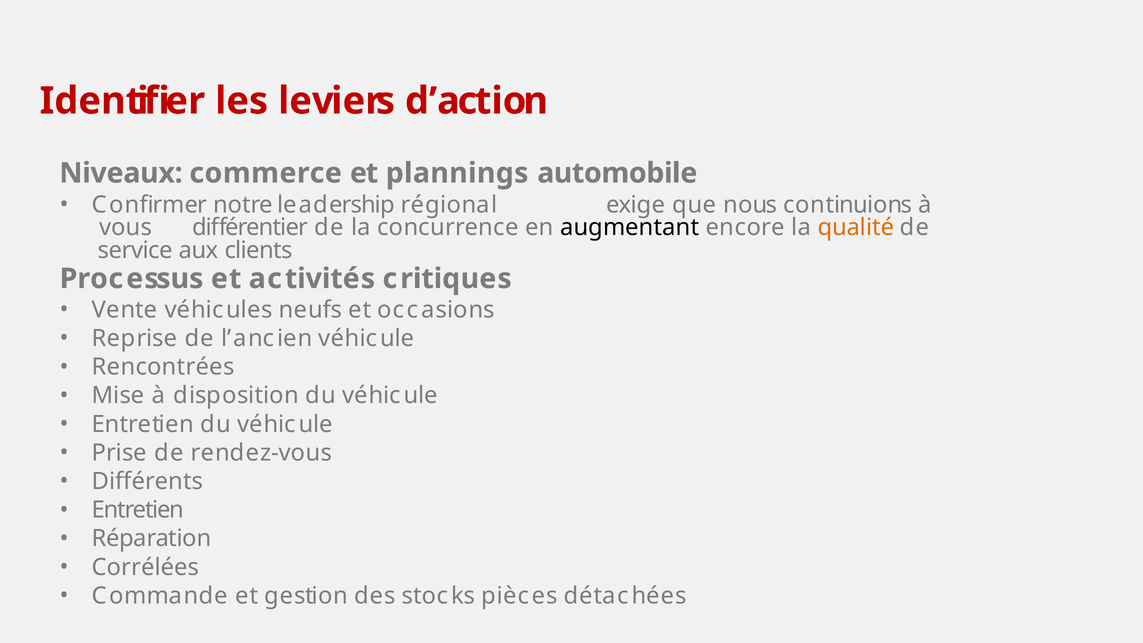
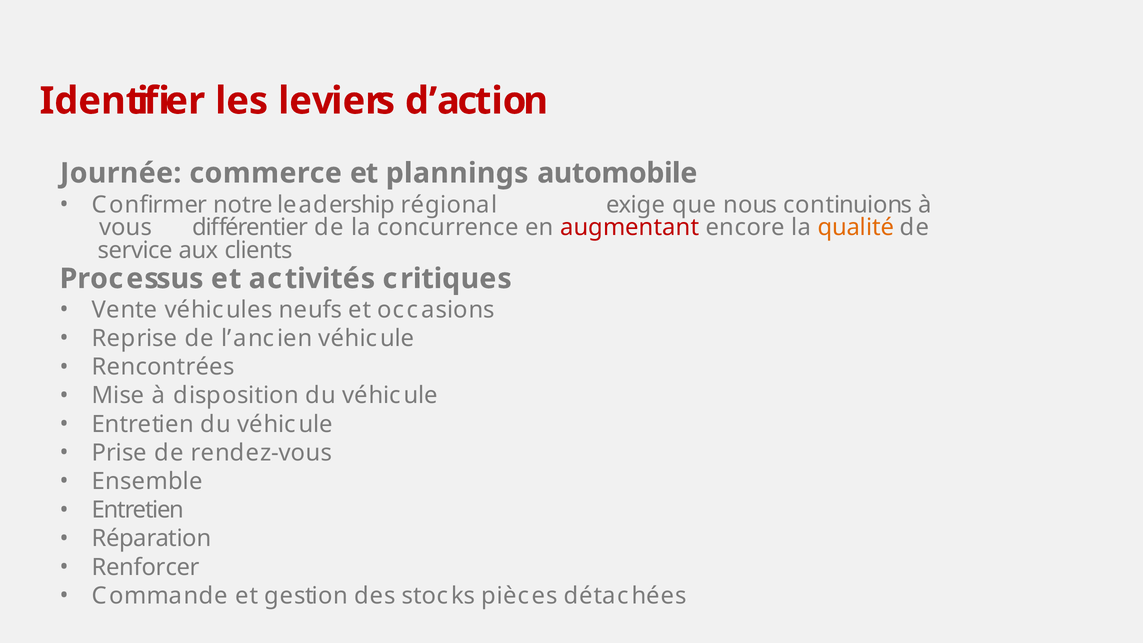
Niveaux: Niveaux -> Journée
augmentant colour: black -> red
Différents: Différents -> Ensemble
Corrélées: Corrélées -> Renforcer
